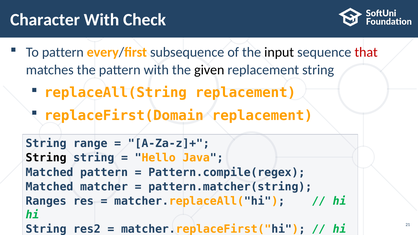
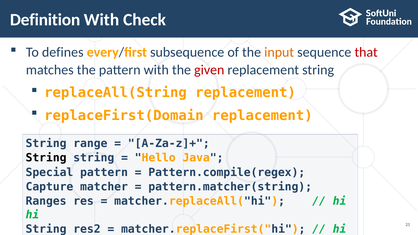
Character: Character -> Definition
To pattern: pattern -> defines
input colour: black -> orange
given colour: black -> red
Matched at (49, 172): Matched -> Special
Matched at (49, 187): Matched -> Capture
